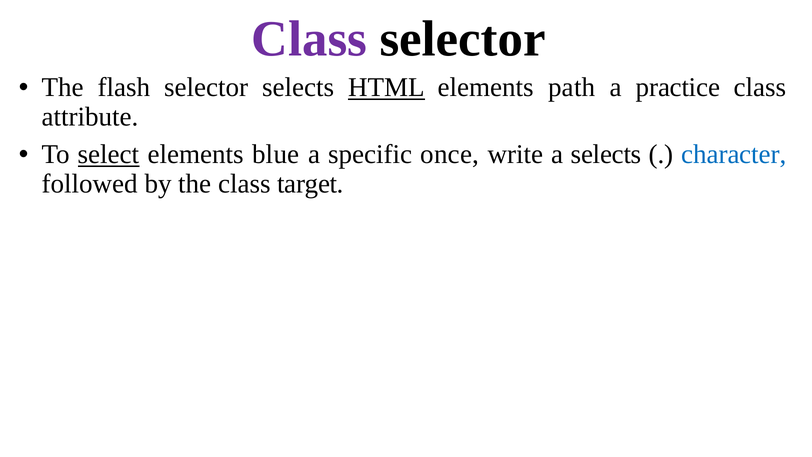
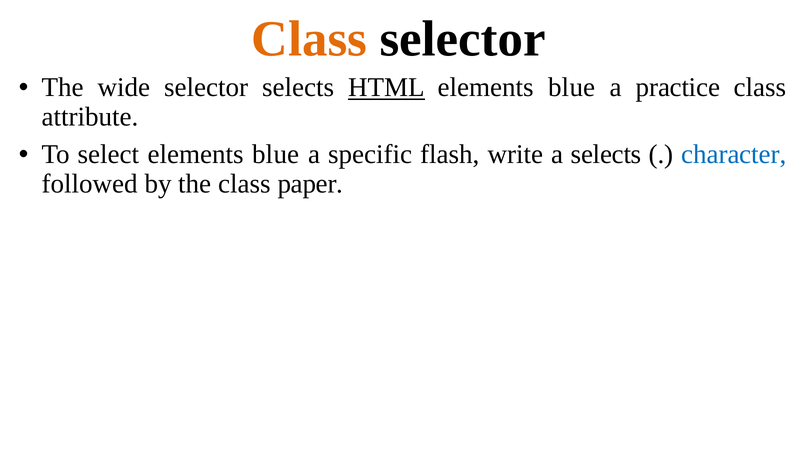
Class at (309, 39) colour: purple -> orange
flash: flash -> wide
path at (572, 87): path -> blue
select underline: present -> none
once: once -> flash
target: target -> paper
